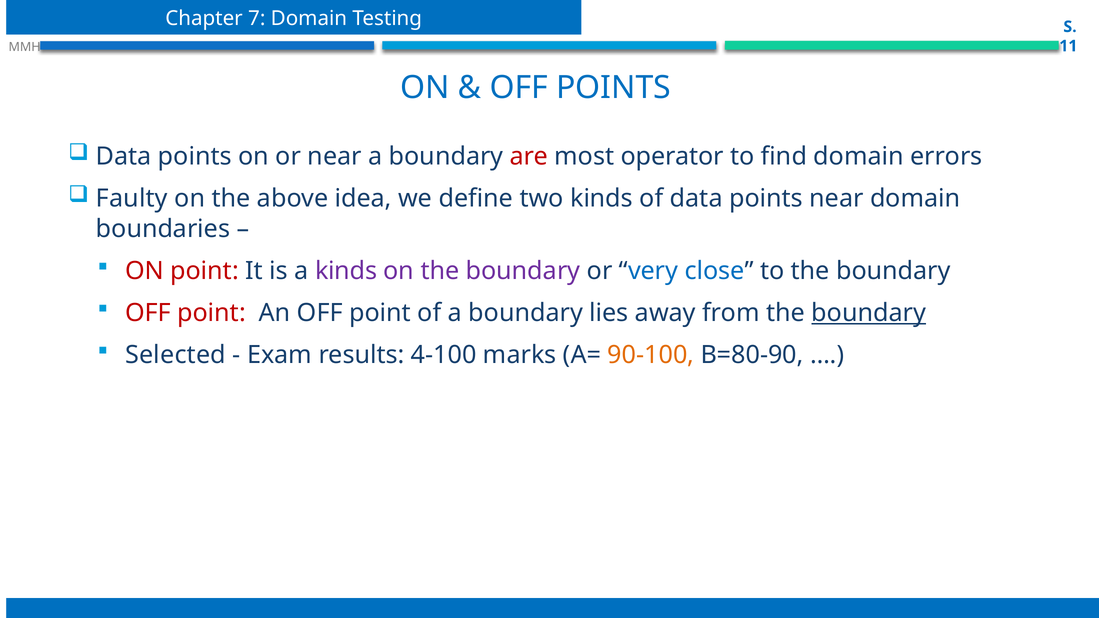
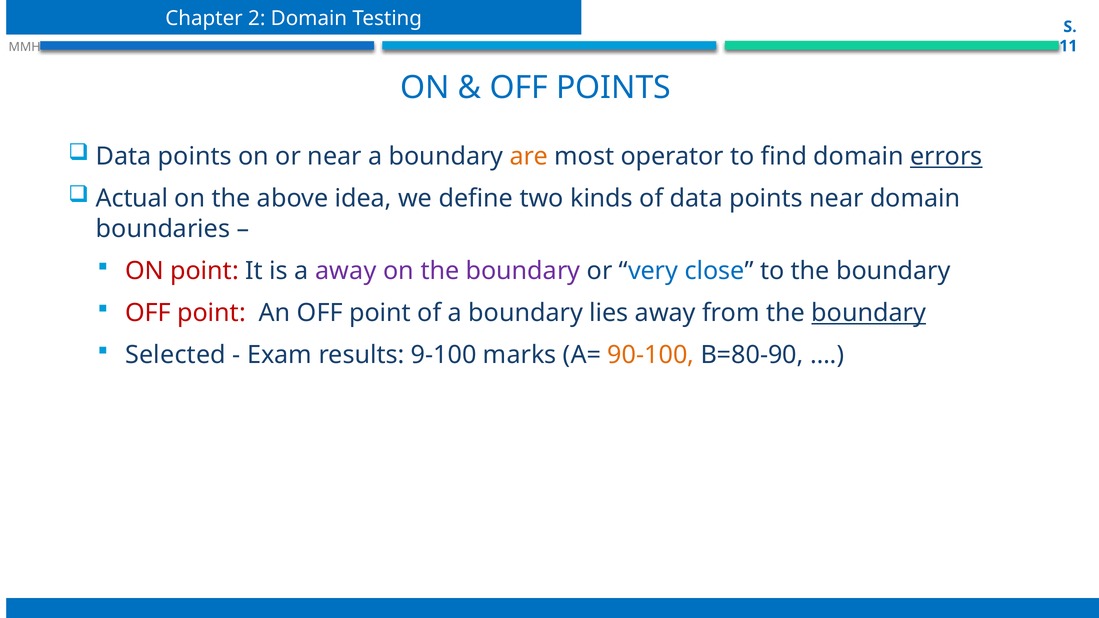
7: 7 -> 2
are colour: red -> orange
errors underline: none -> present
Faulty: Faulty -> Actual
a kinds: kinds -> away
4-100: 4-100 -> 9-100
